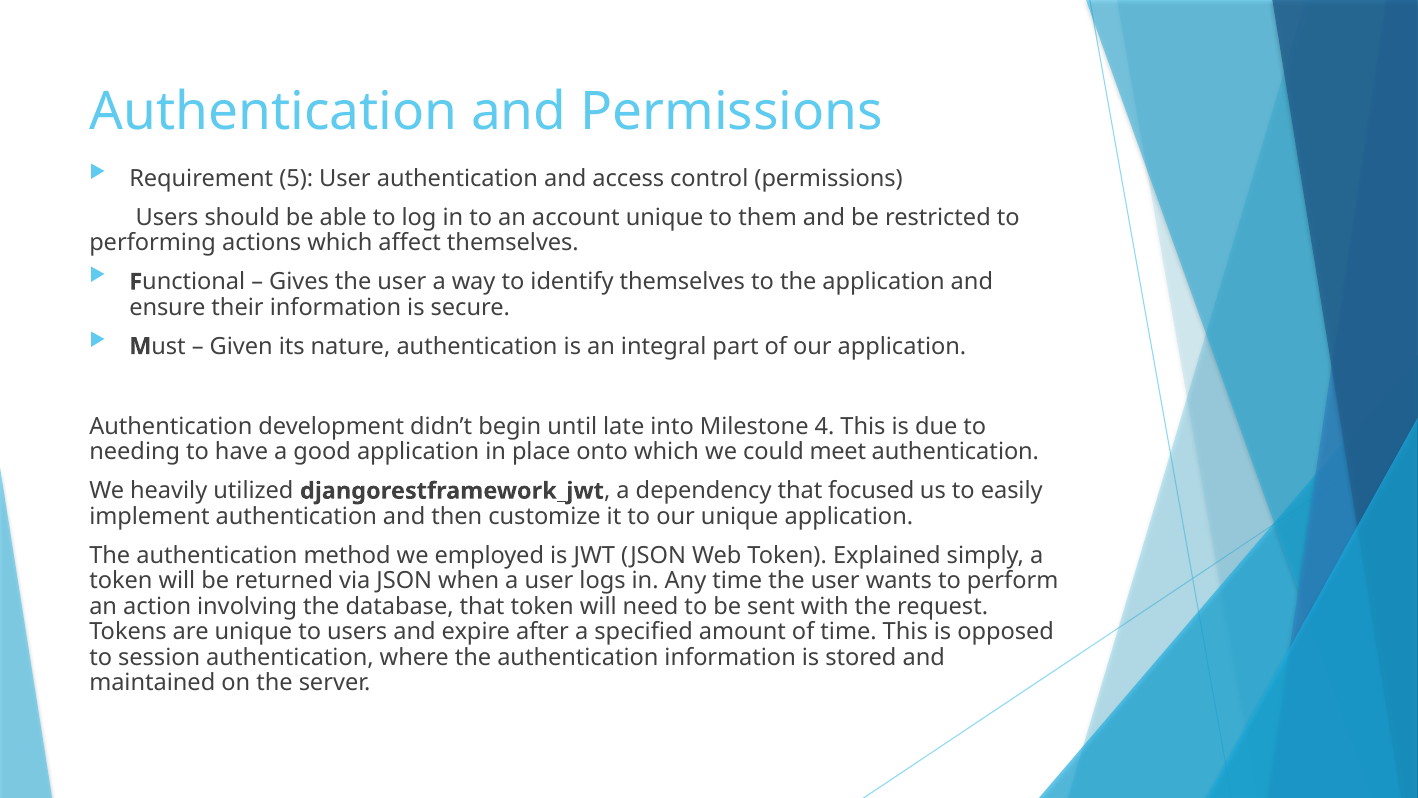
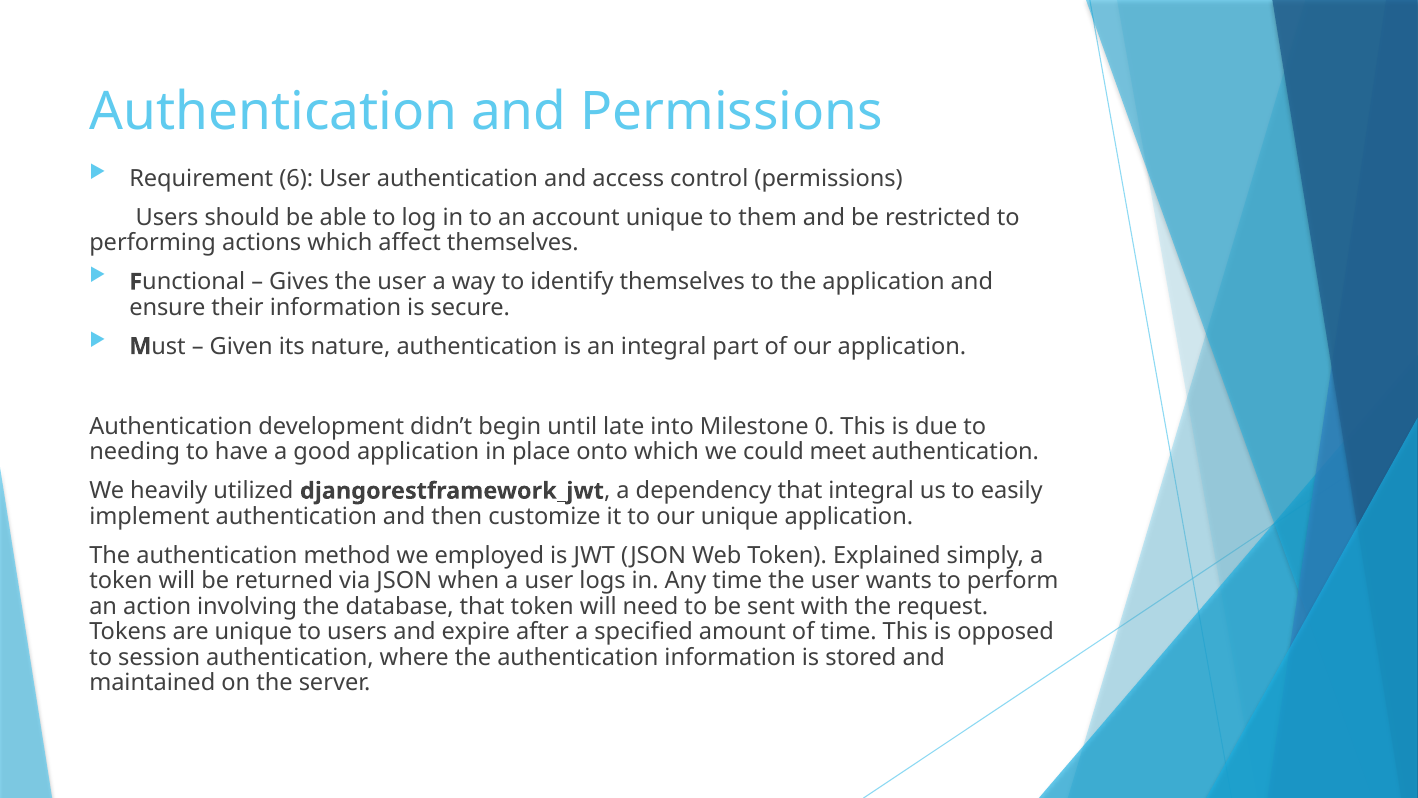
5: 5 -> 6
4: 4 -> 0
that focused: focused -> integral
